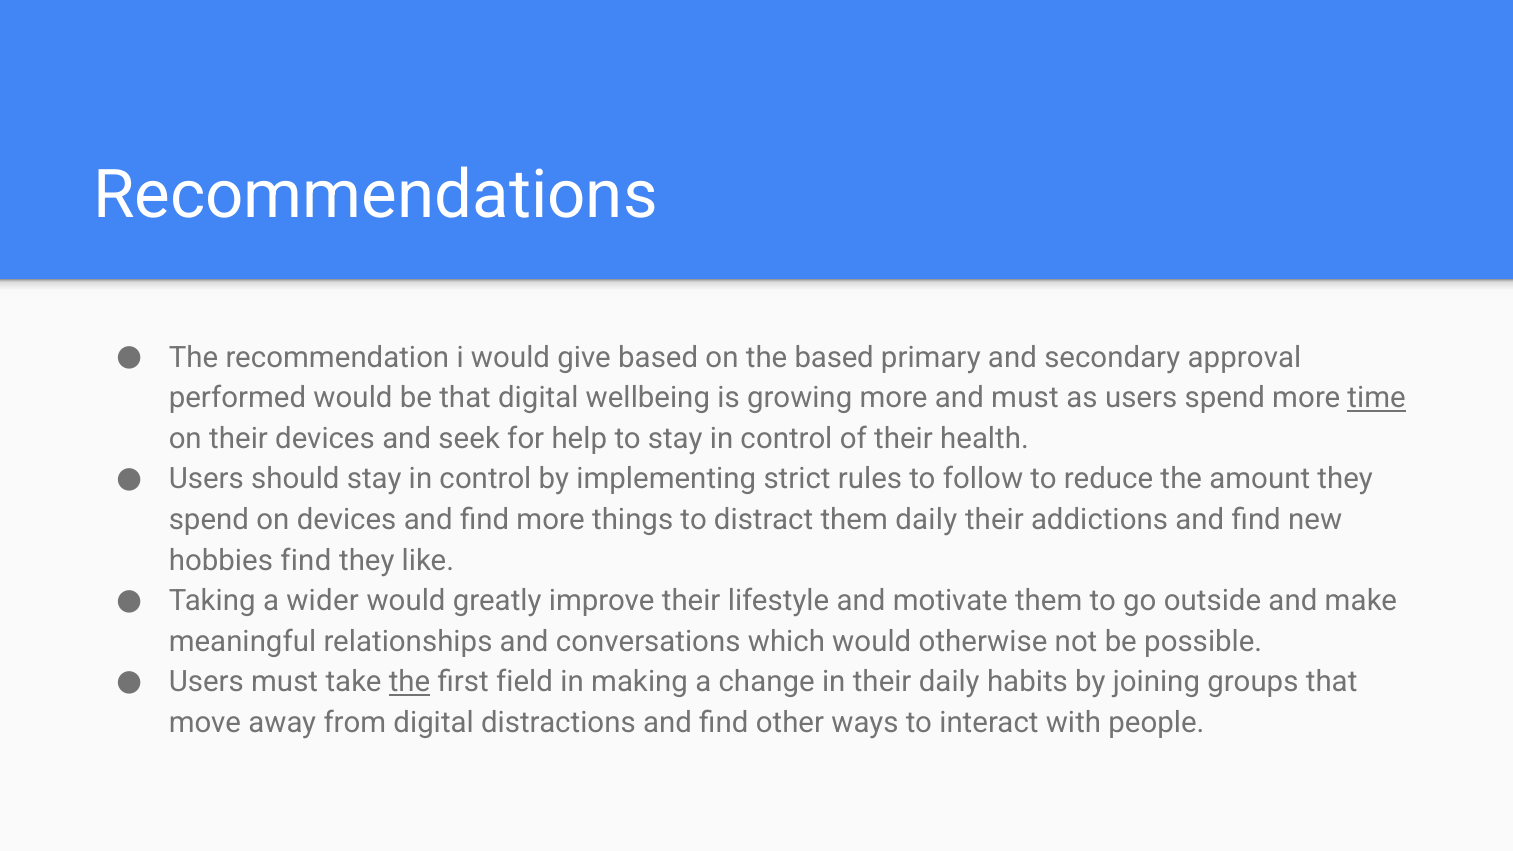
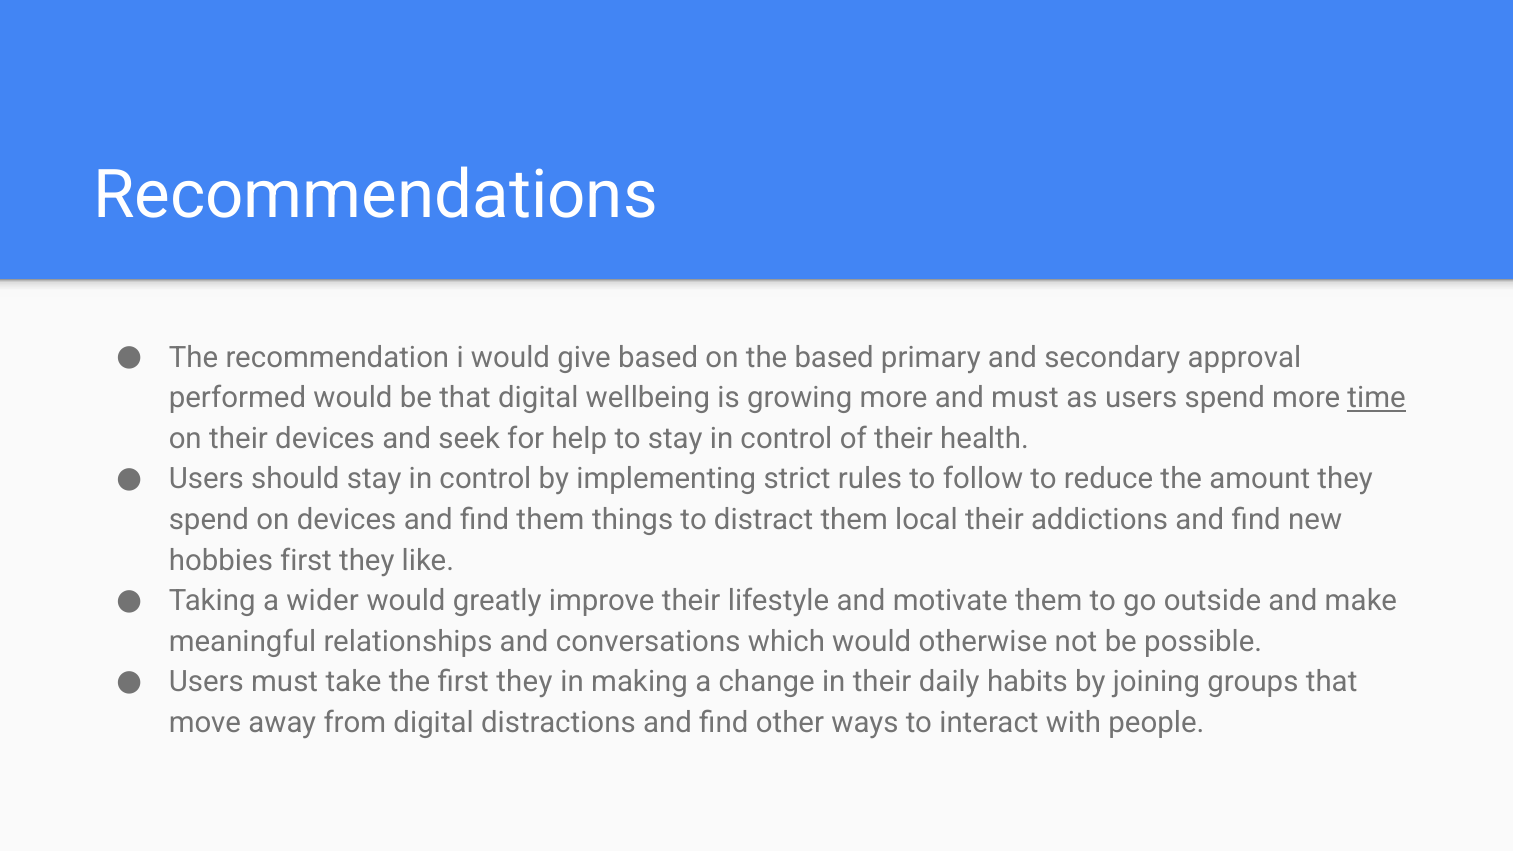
find more: more -> them
them daily: daily -> local
hobbies find: find -> first
the at (410, 682) underline: present -> none
field at (525, 682): field -> they
